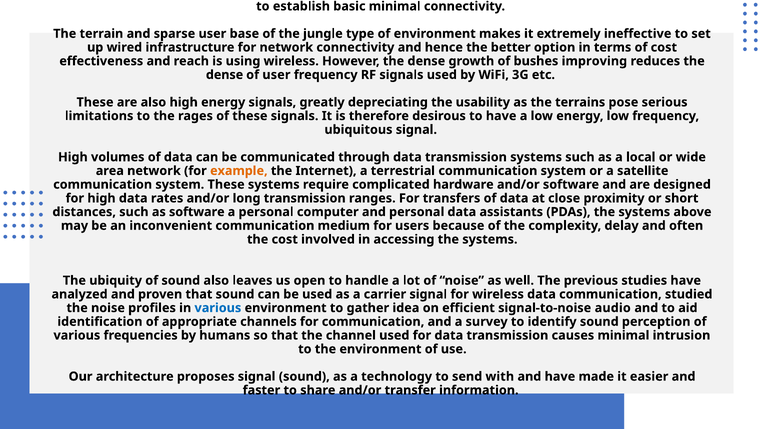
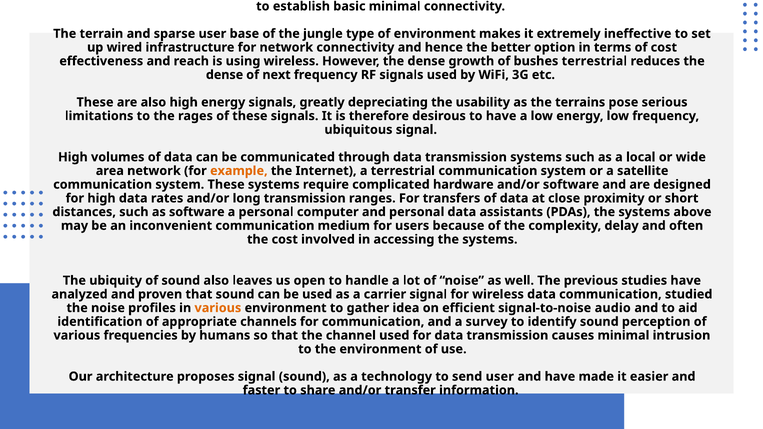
bushes improving: improving -> terrestrial
of user: user -> next
various at (218, 308) colour: blue -> orange
send with: with -> user
